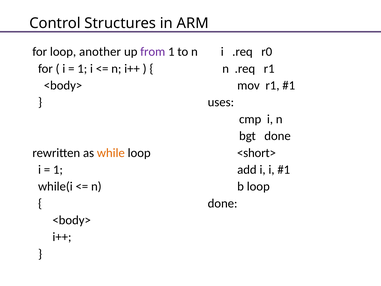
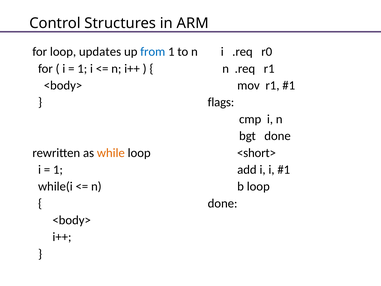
another: another -> updates
from colour: purple -> blue
uses: uses -> flags
